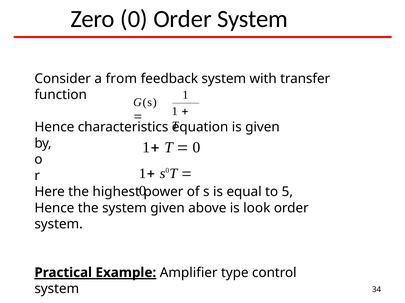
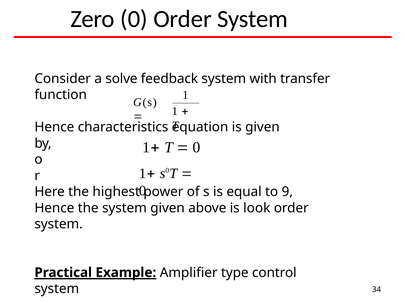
from: from -> solve
5: 5 -> 9
